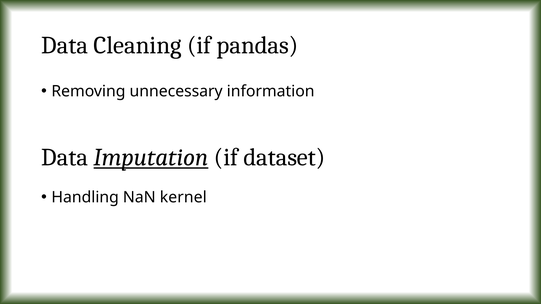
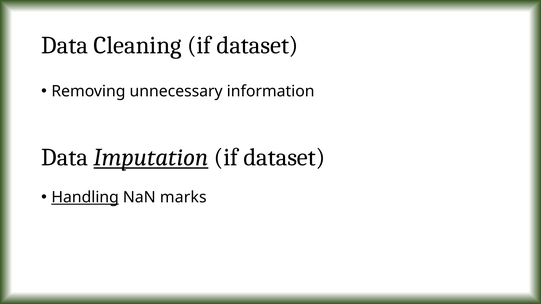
Cleaning if pandas: pandas -> dataset
Handling underline: none -> present
kernel: kernel -> marks
